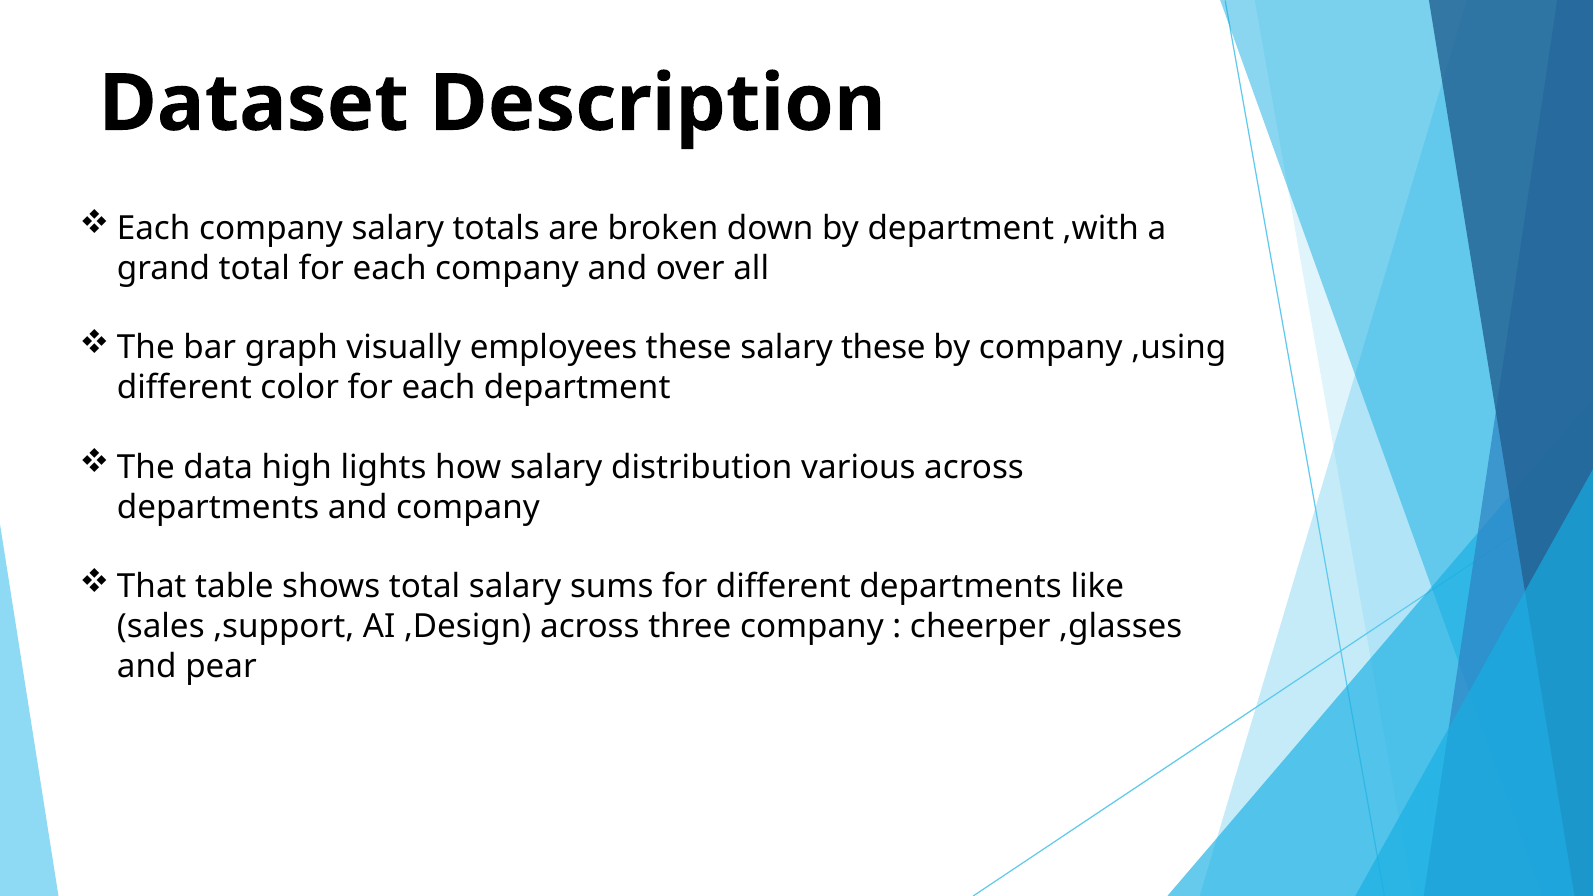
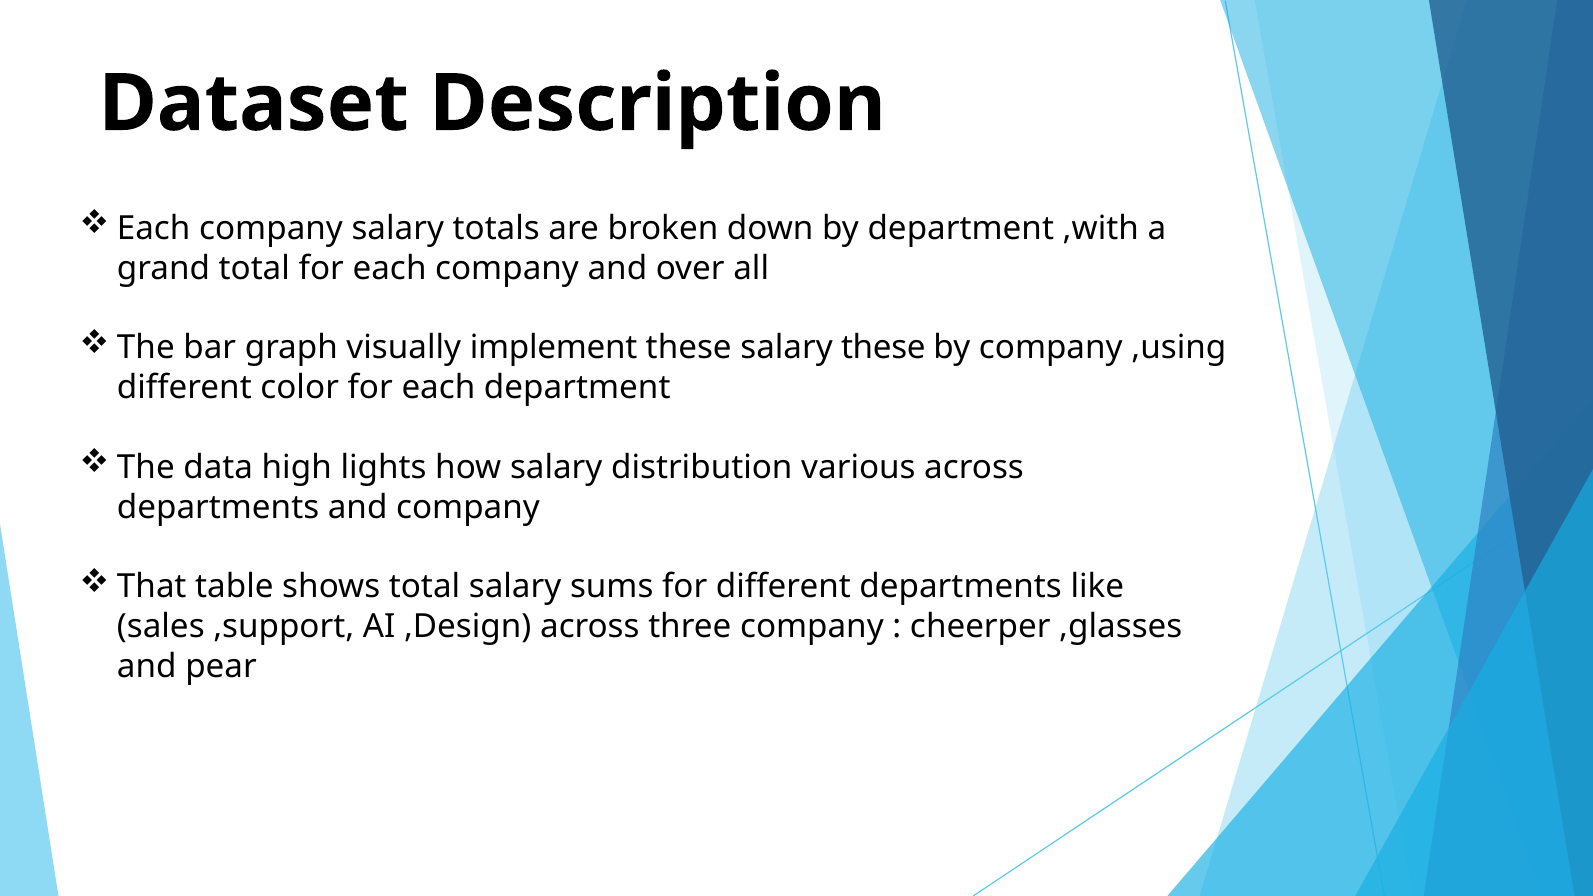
employees: employees -> implement
